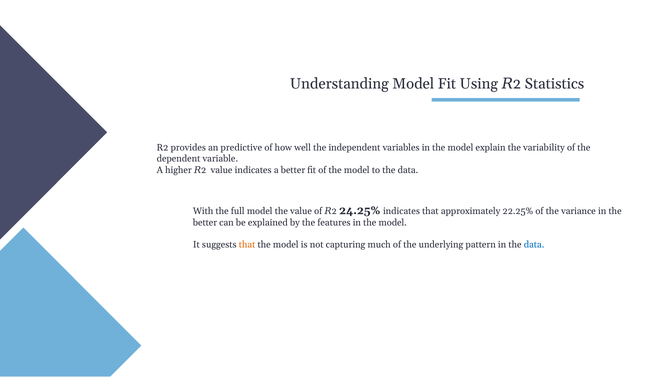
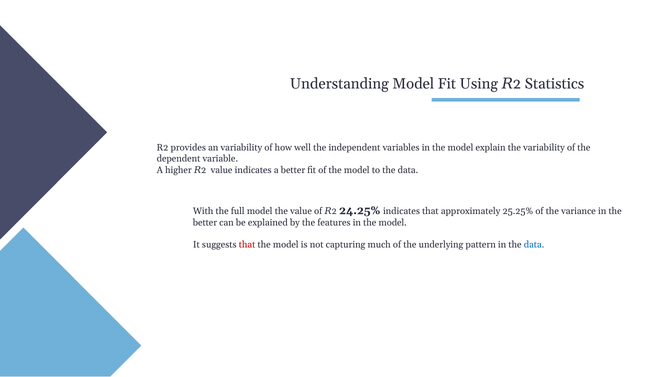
an predictive: predictive -> variability
22.25%: 22.25% -> 25.25%
that at (247, 245) colour: orange -> red
